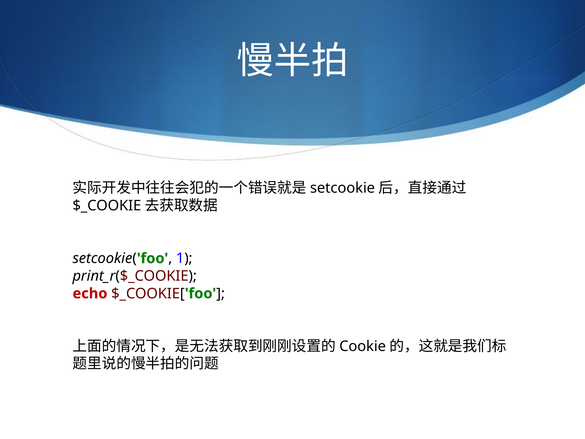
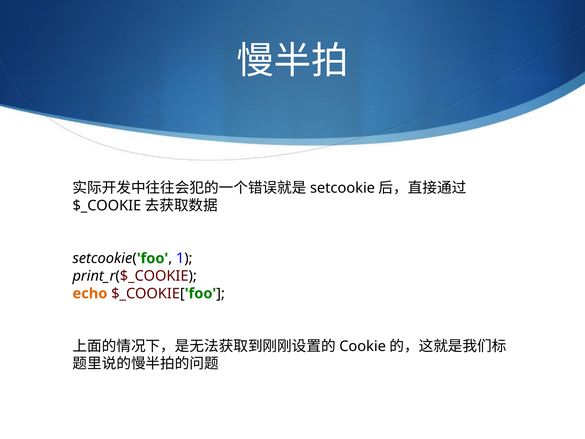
echo colour: red -> orange
